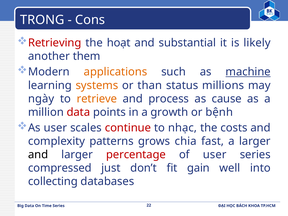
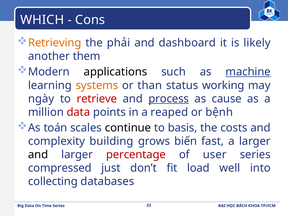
TRONG: TRONG -> WHICH
Retrieving colour: red -> orange
hoạt: hoạt -> phải
substantial: substantial -> dashboard
applications colour: orange -> black
millions: millions -> working
retrieve colour: orange -> red
process underline: none -> present
growth: growth -> reaped
As user: user -> toán
continue colour: red -> black
nhạc: nhạc -> basis
patterns: patterns -> building
chia: chia -> biến
gain: gain -> load
